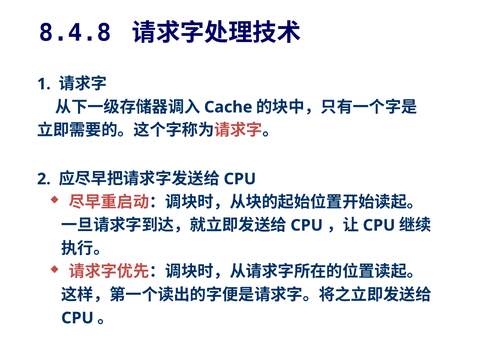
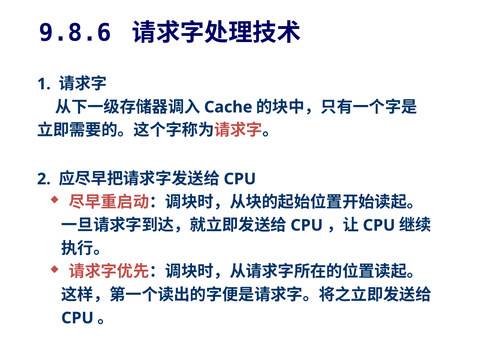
8.4.8: 8.4.8 -> 9.8.6
